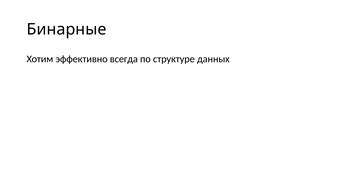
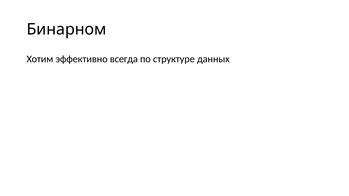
Бинарные: Бинарные -> Бинарном
